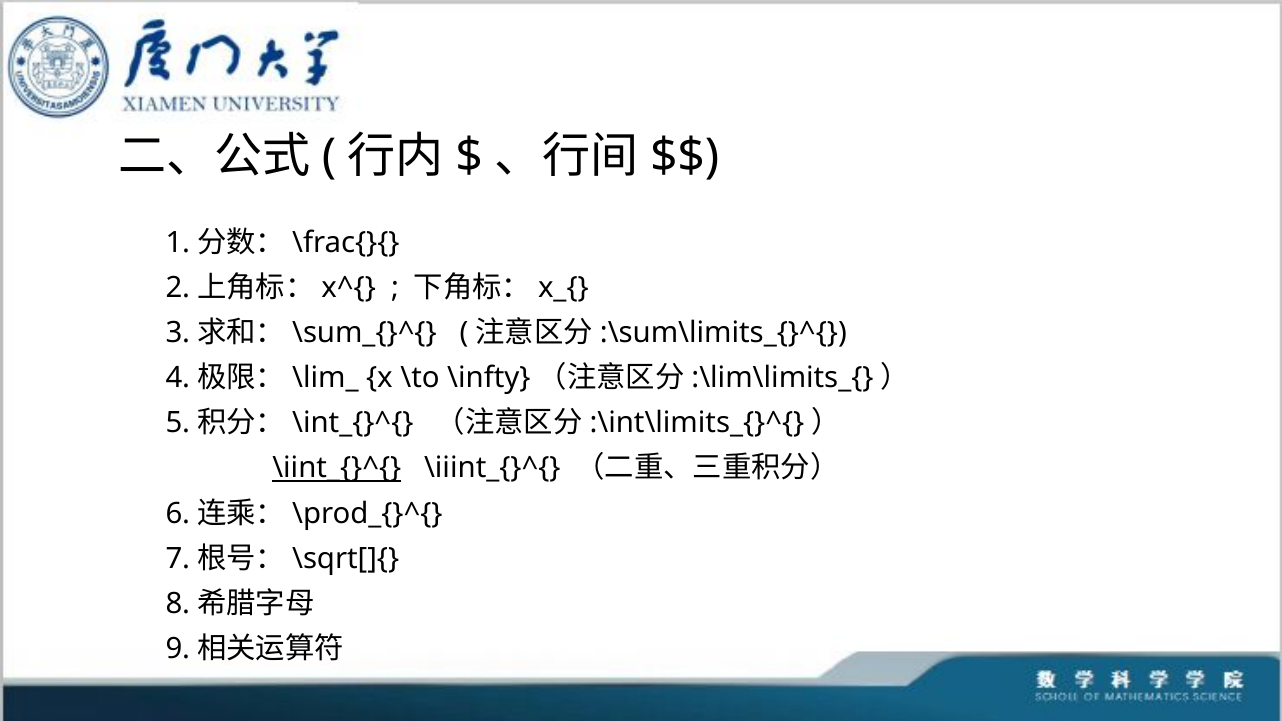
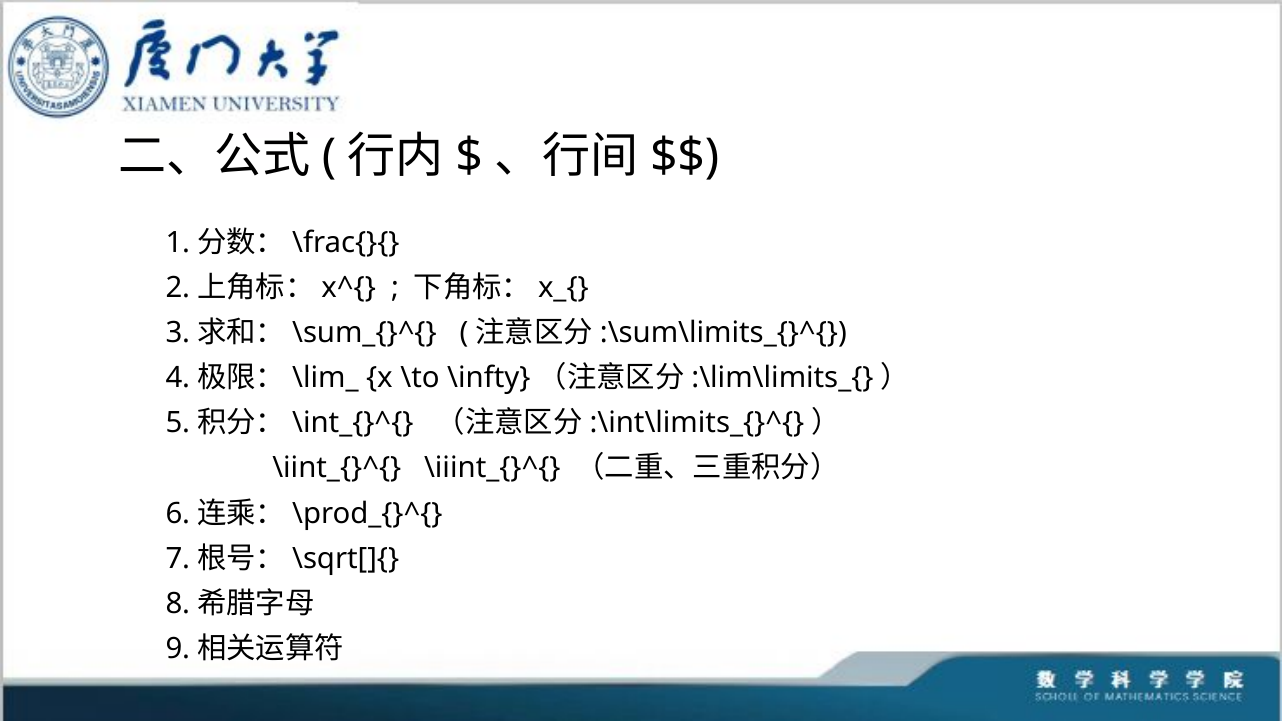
\iint_{}^{ underline: present -> none
